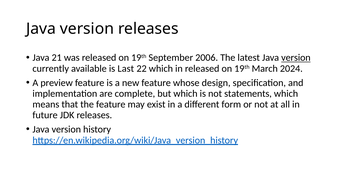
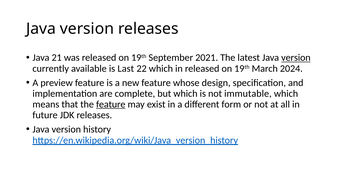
2006: 2006 -> 2021
statements: statements -> immutable
feature at (111, 104) underline: none -> present
